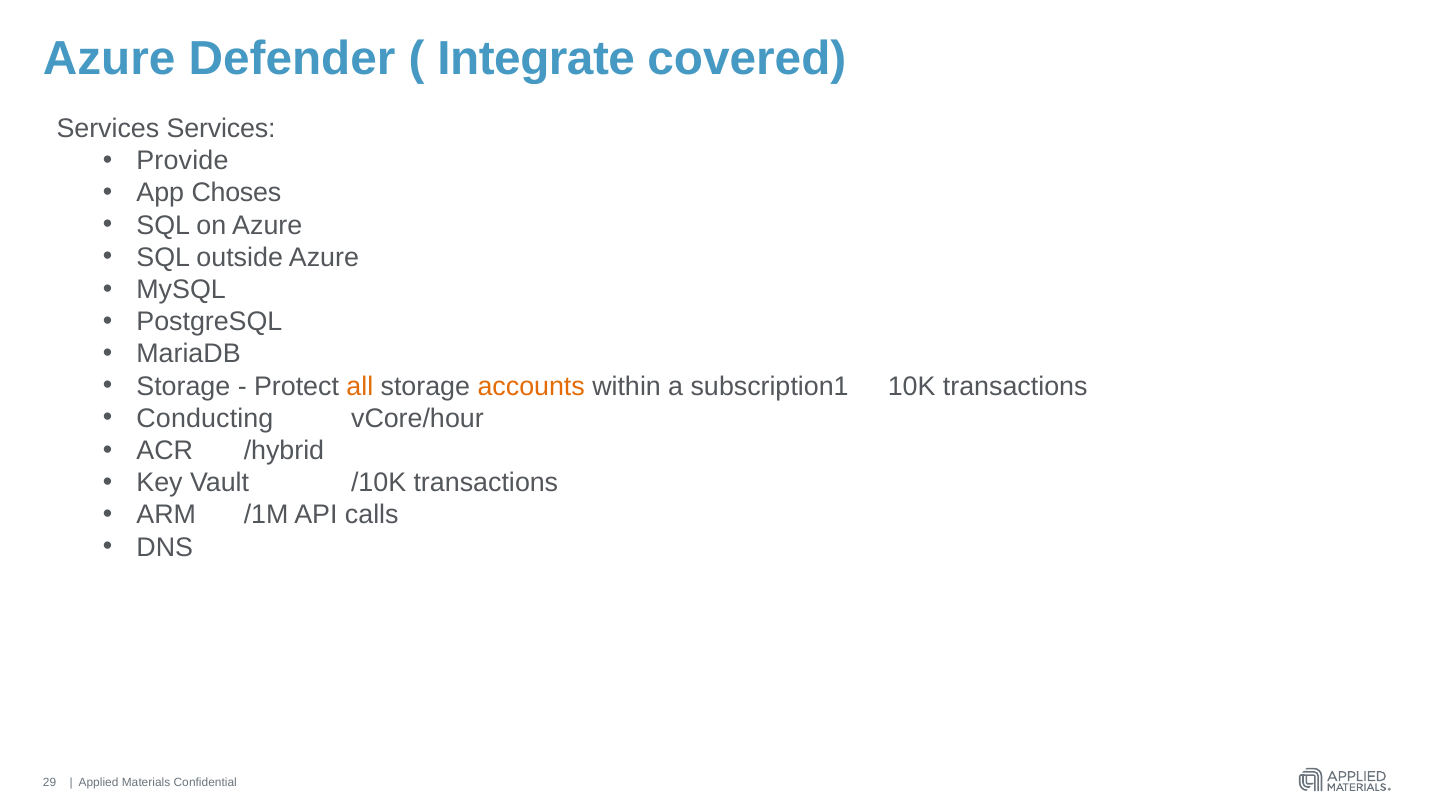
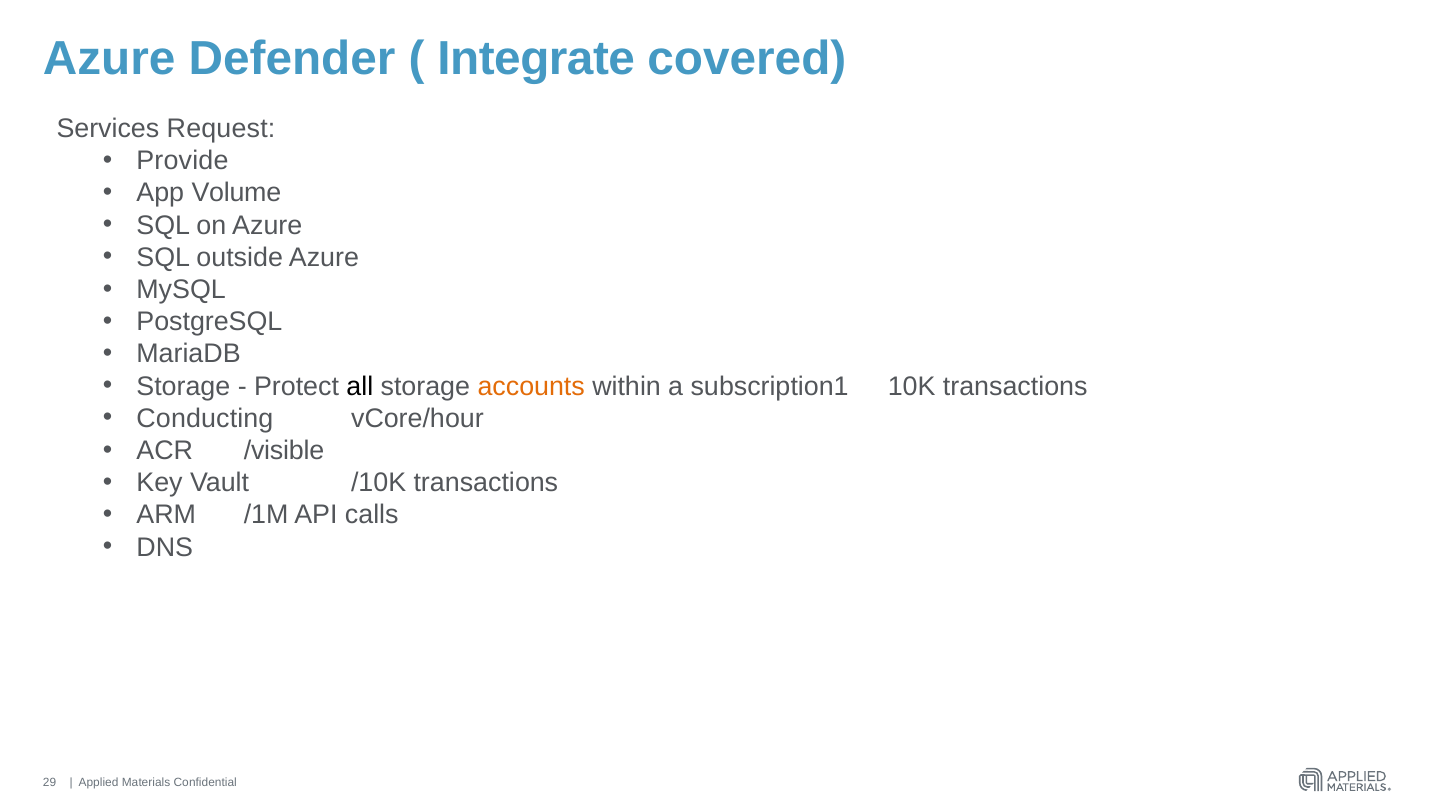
Services Services: Services -> Request
Choses: Choses -> Volume
all colour: orange -> black
/hybrid: /hybrid -> /visible
